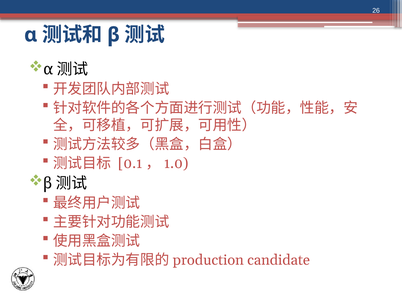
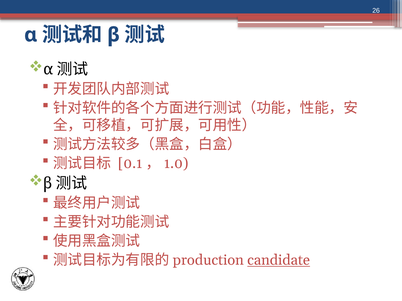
candidate underline: none -> present
